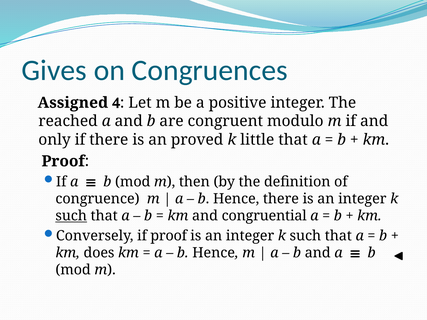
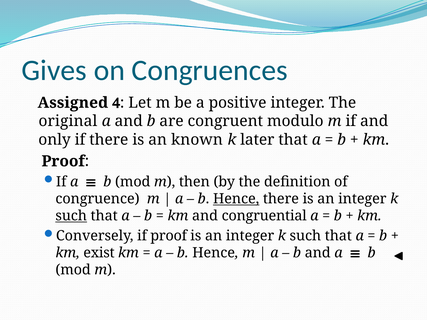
reached: reached -> original
proved: proved -> known
little: little -> later
Hence at (236, 199) underline: none -> present
does: does -> exist
